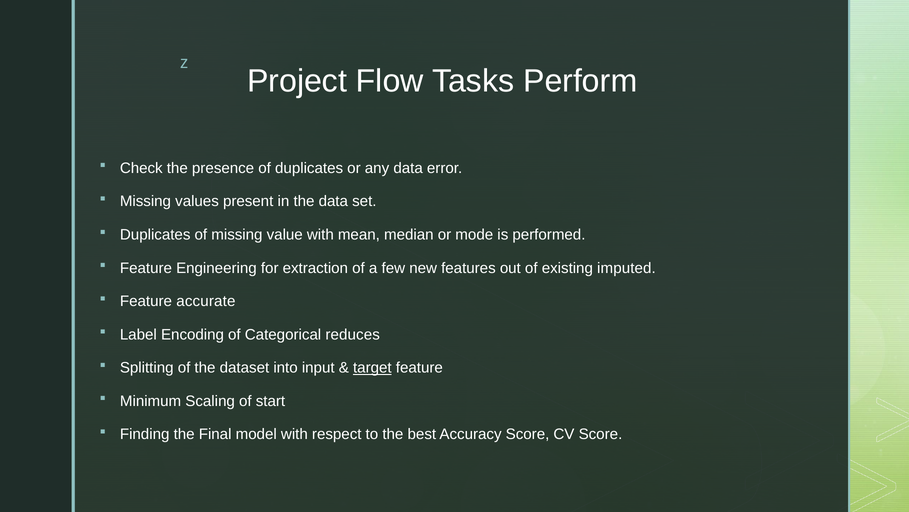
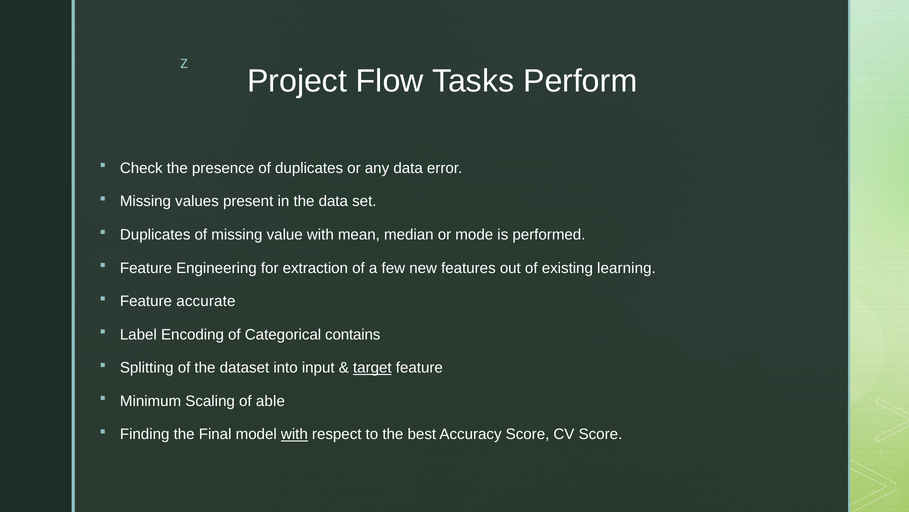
imputed: imputed -> learning
reduces: reduces -> contains
start: start -> able
with at (294, 434) underline: none -> present
